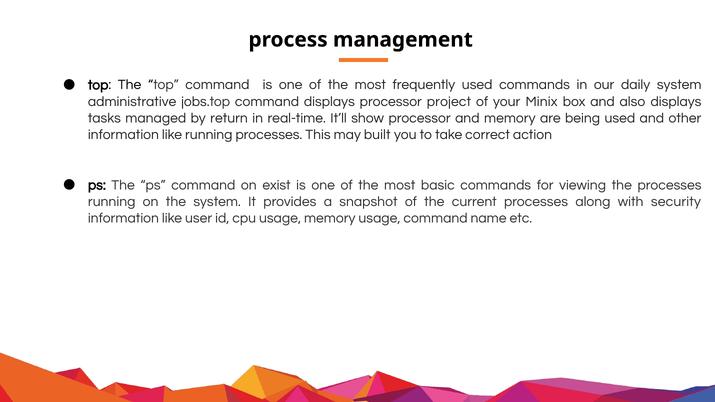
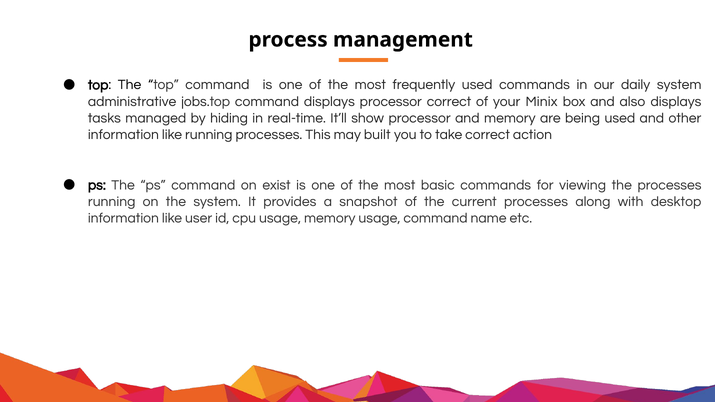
processor project: project -> correct
return: return -> hiding
security: security -> desktop
